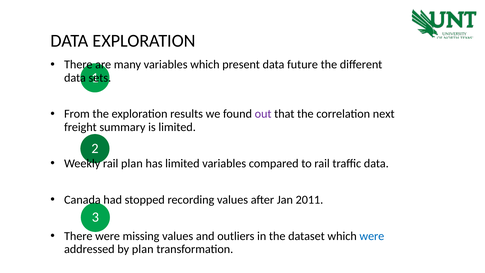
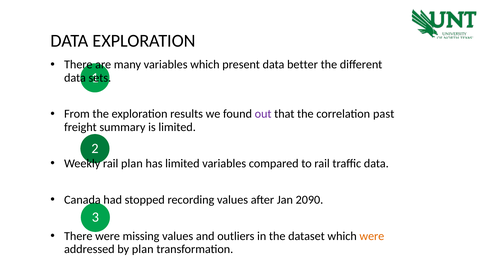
future: future -> better
next: next -> past
2011: 2011 -> 2090
were at (372, 236) colour: blue -> orange
